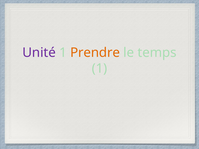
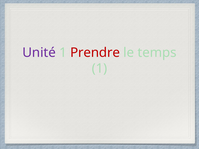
Prendre colour: orange -> red
